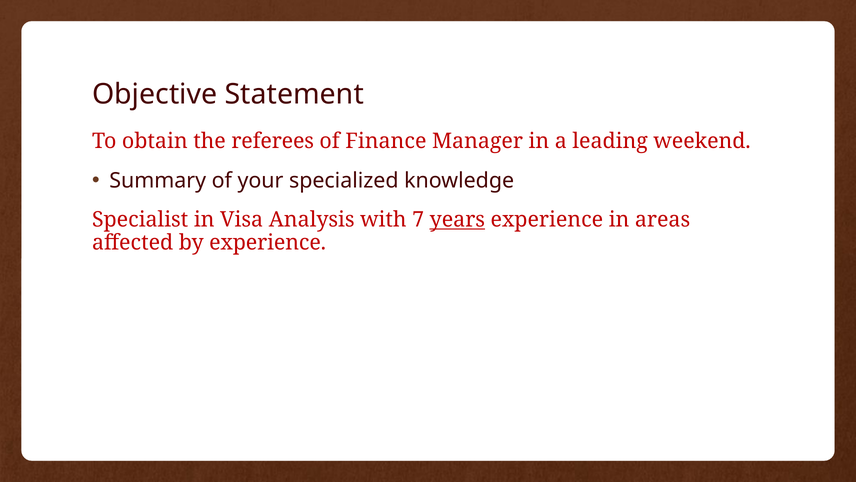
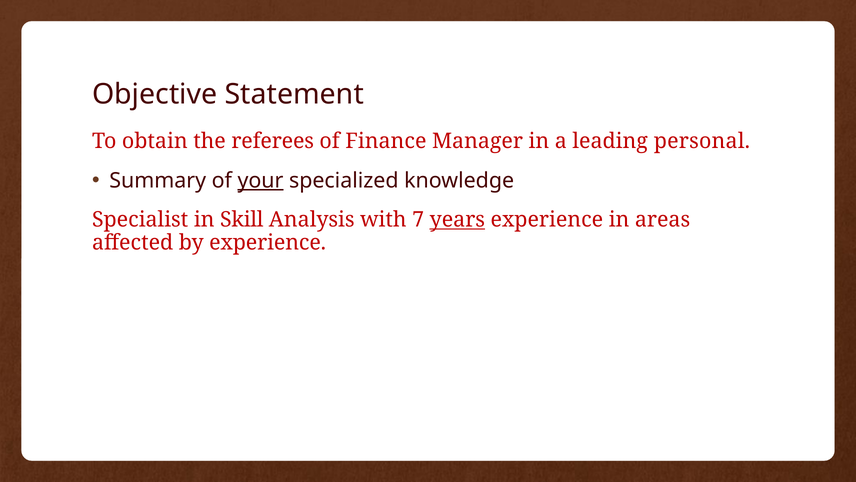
weekend: weekend -> personal
your underline: none -> present
Visa: Visa -> Skill
